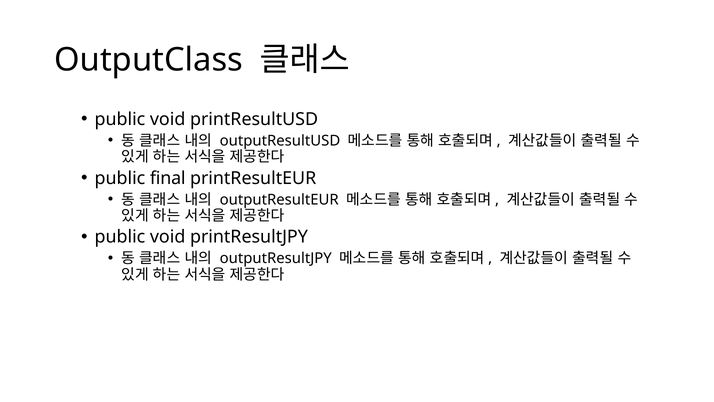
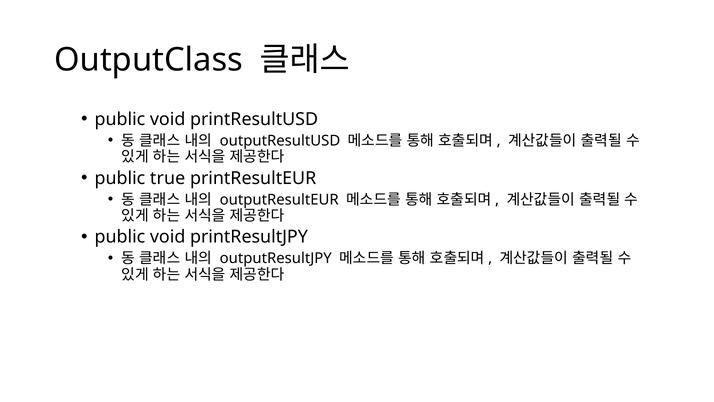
final: final -> true
